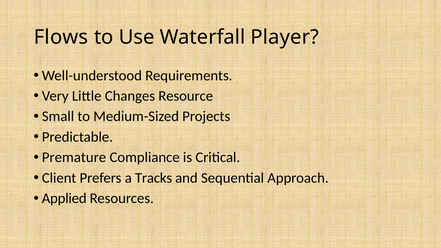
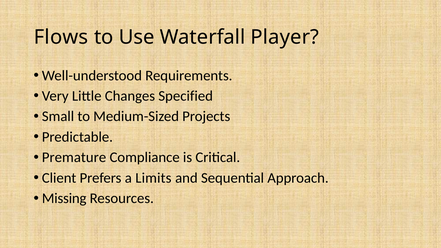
Resource: Resource -> Specified
Tracks: Tracks -> Limits
Applied: Applied -> Missing
